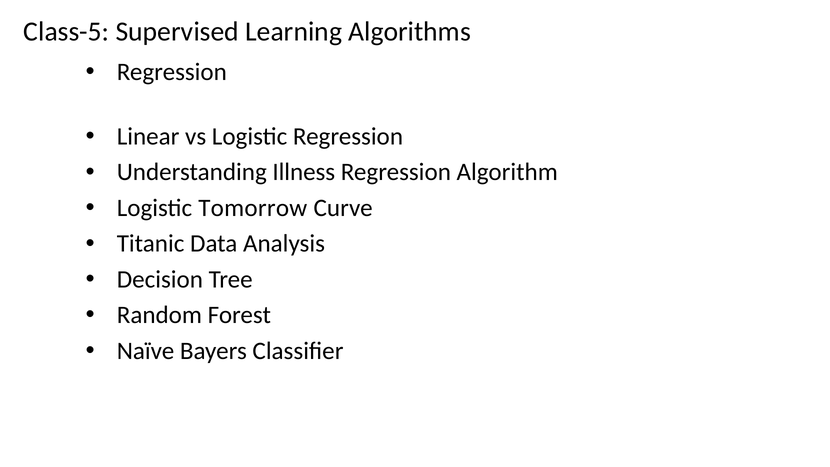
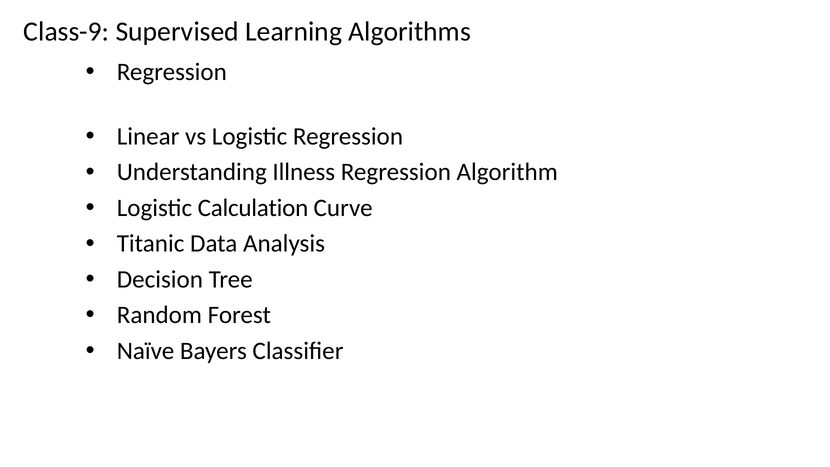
Class-5: Class-5 -> Class-9
Tomorrow: Tomorrow -> Calculation
